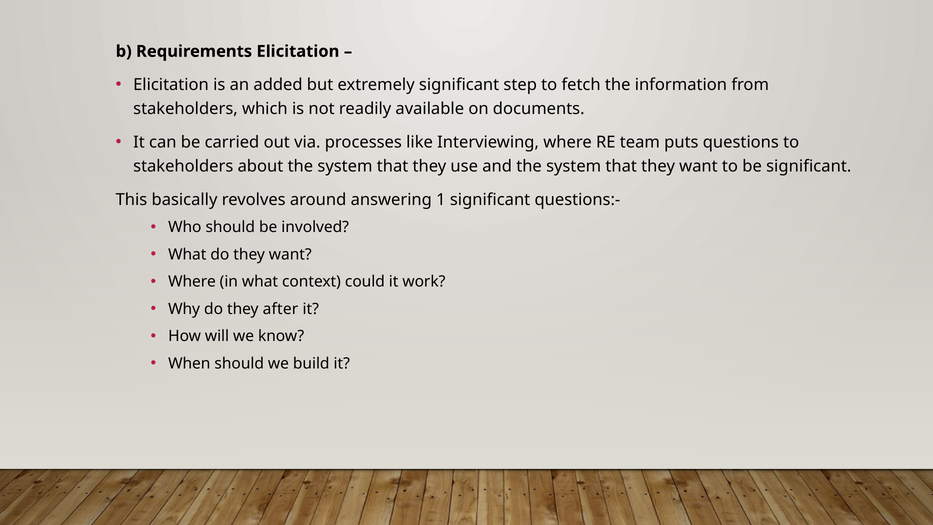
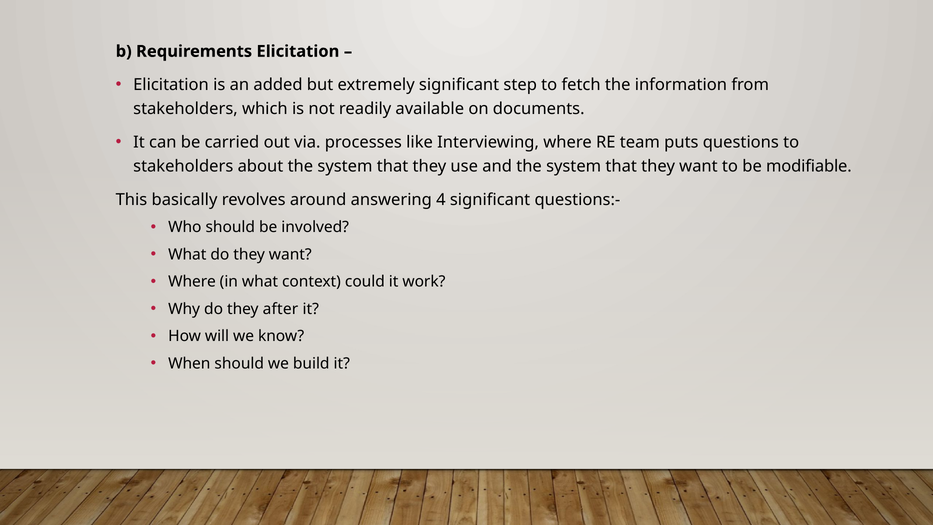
be significant: significant -> modifiable
1: 1 -> 4
